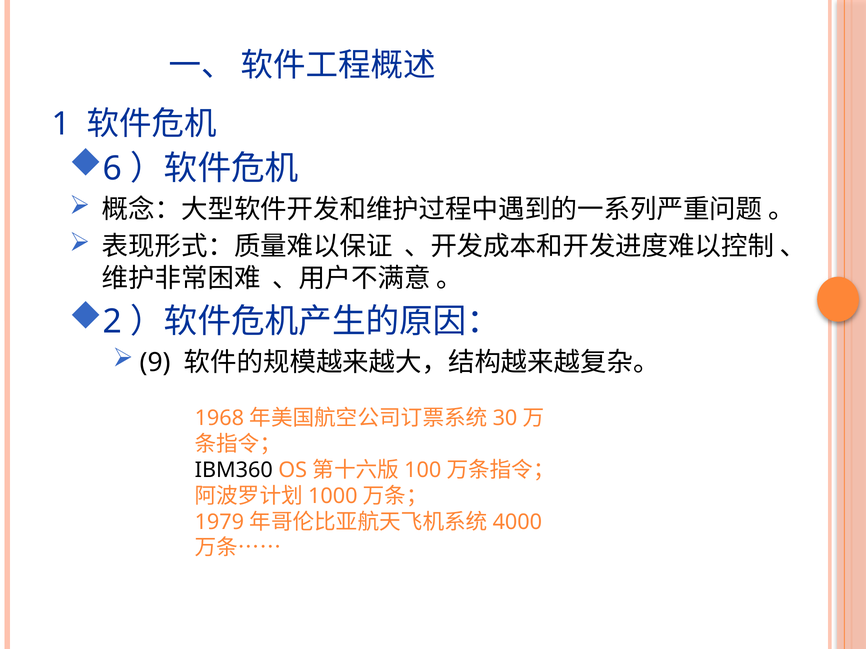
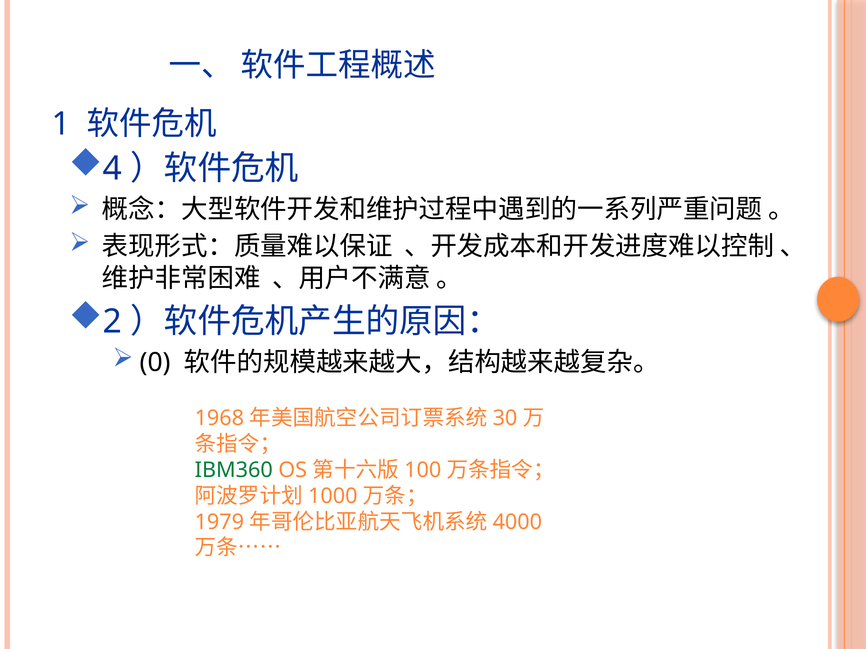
6: 6 -> 4
9: 9 -> 0
IBM360 colour: black -> green
